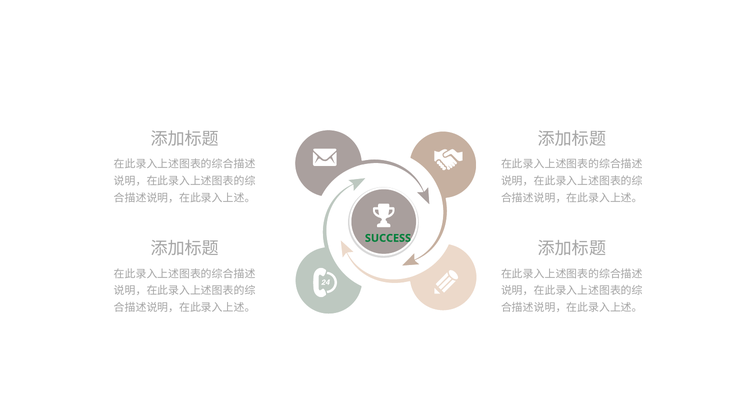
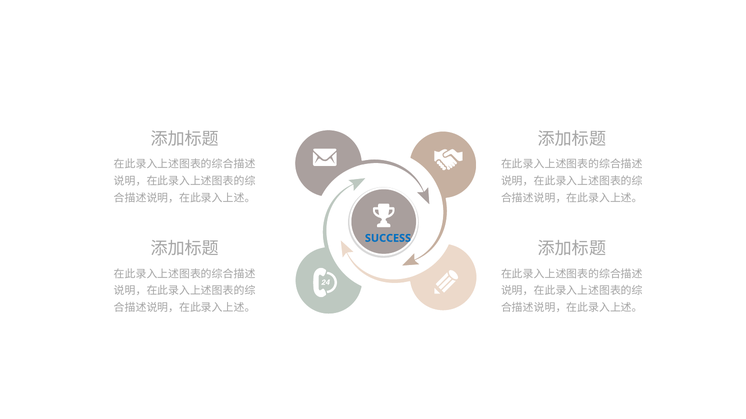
SUCCESS colour: green -> blue
